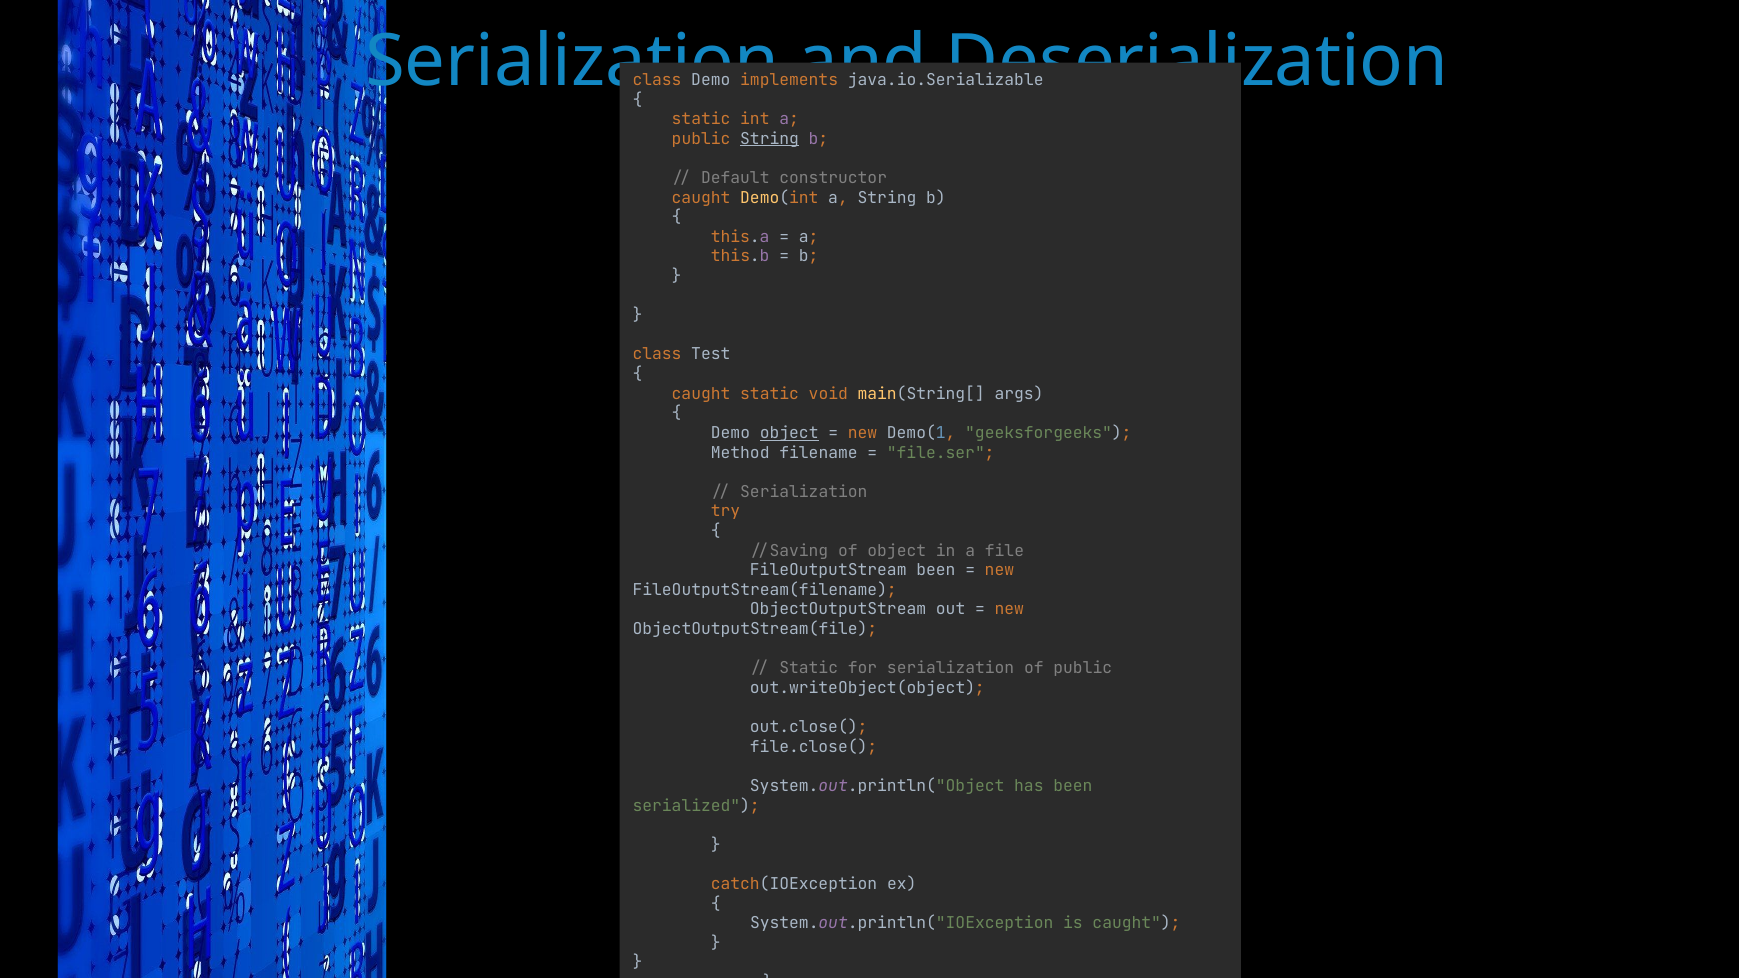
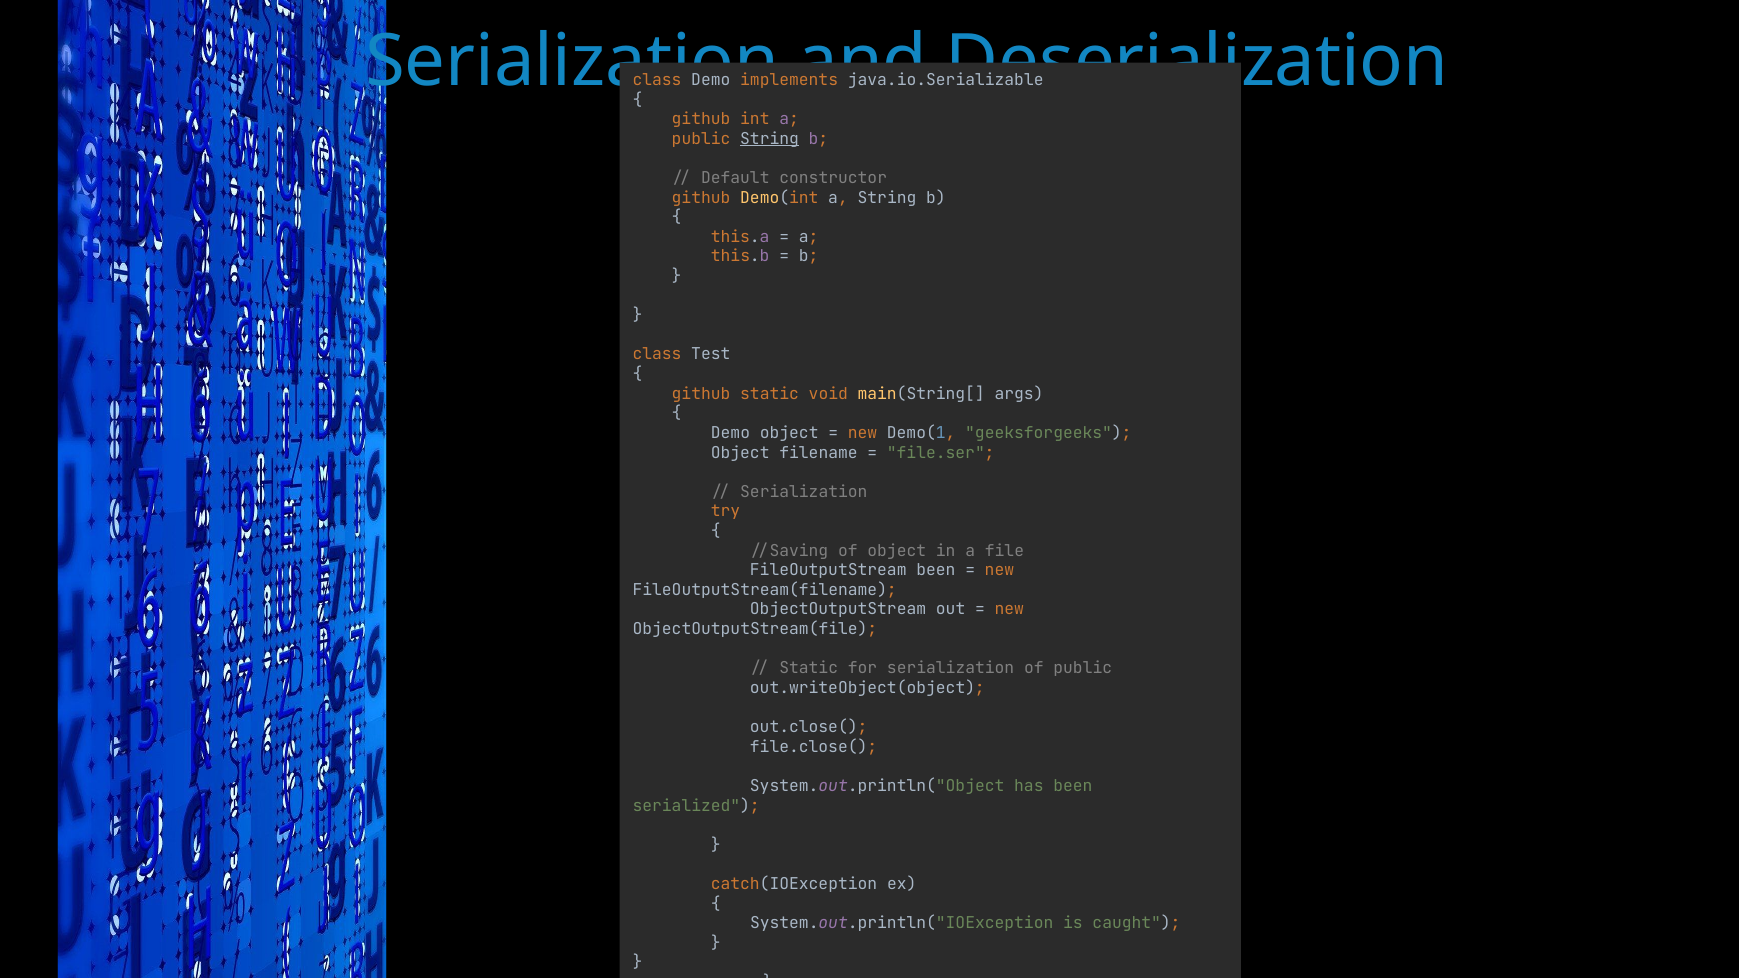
static at (701, 119): static -> github
caught at (701, 198): caught -> github
caught at (701, 394): caught -> github
object at (789, 433) underline: present -> none
Method at (740, 453): Method -> Object
